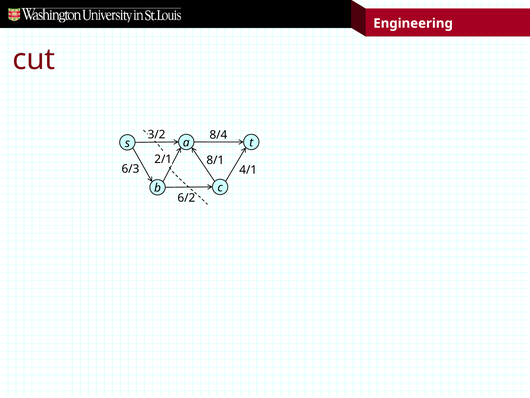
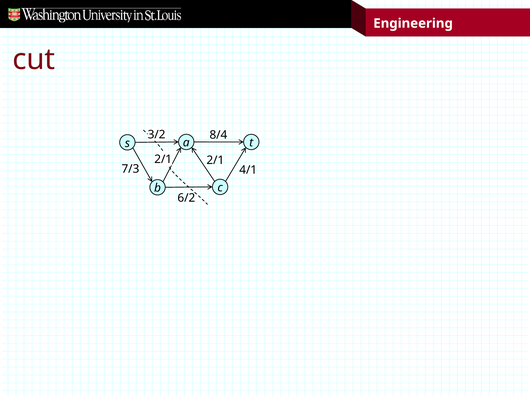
8/1 at (215, 160): 8/1 -> 2/1
6/3: 6/3 -> 7/3
